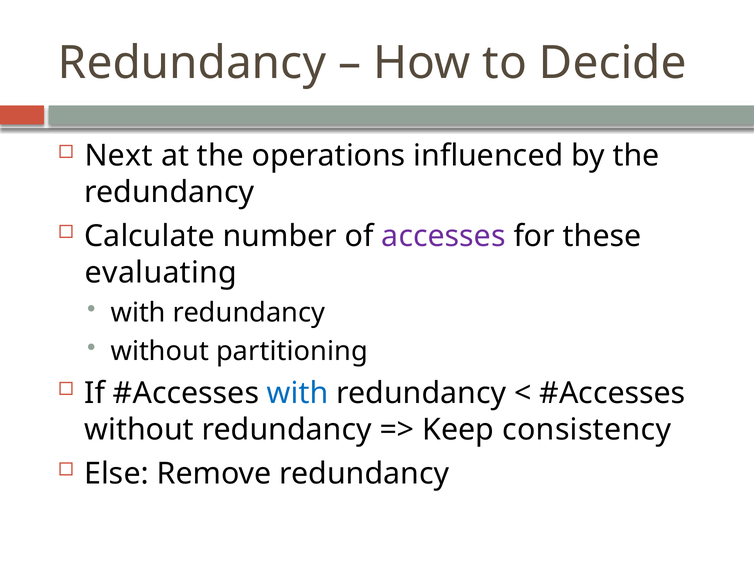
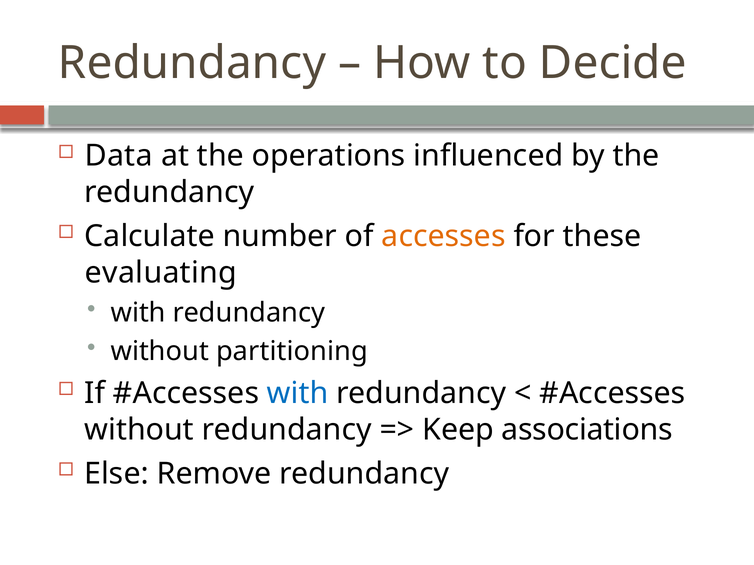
Next: Next -> Data
accesses colour: purple -> orange
consistency: consistency -> associations
